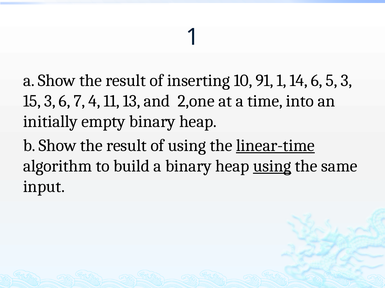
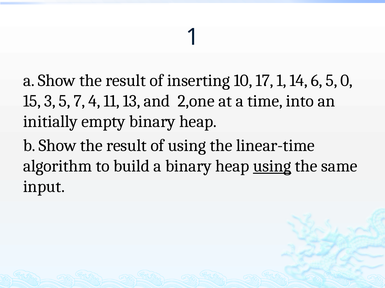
91: 91 -> 17
5 3: 3 -> 0
3 6: 6 -> 5
linear-time underline: present -> none
